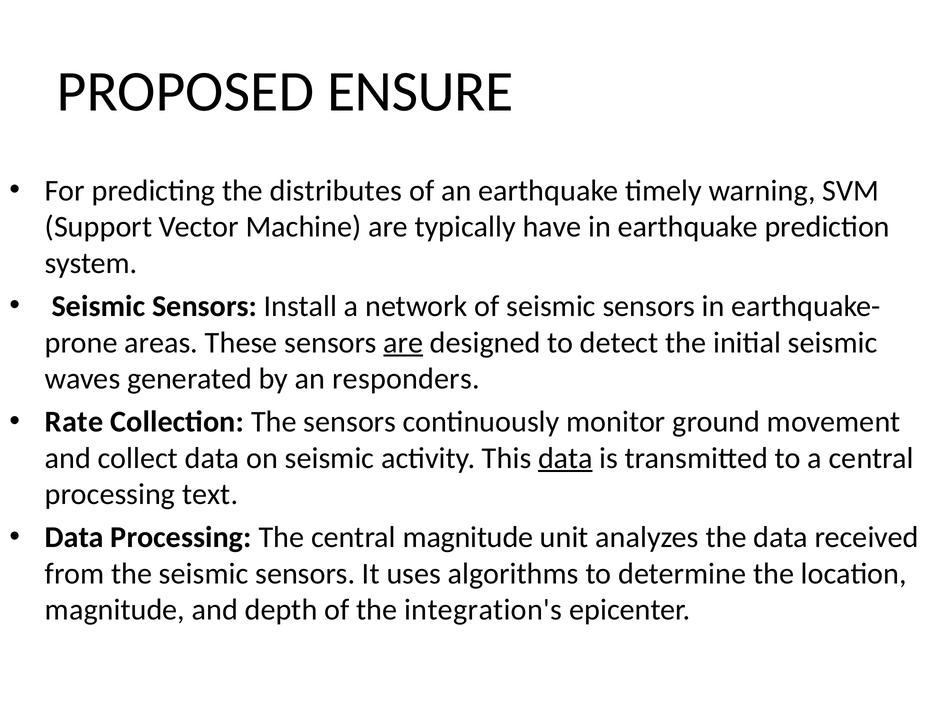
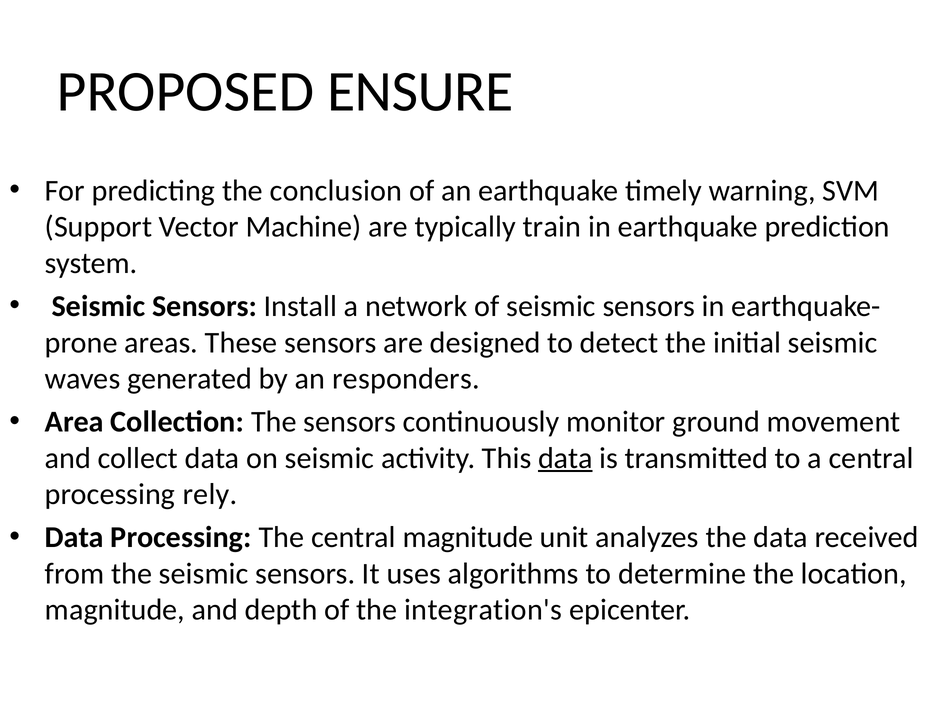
distributes: distributes -> conclusion
have: have -> train
are at (403, 342) underline: present -> none
Rate: Rate -> Area
text: text -> rely
